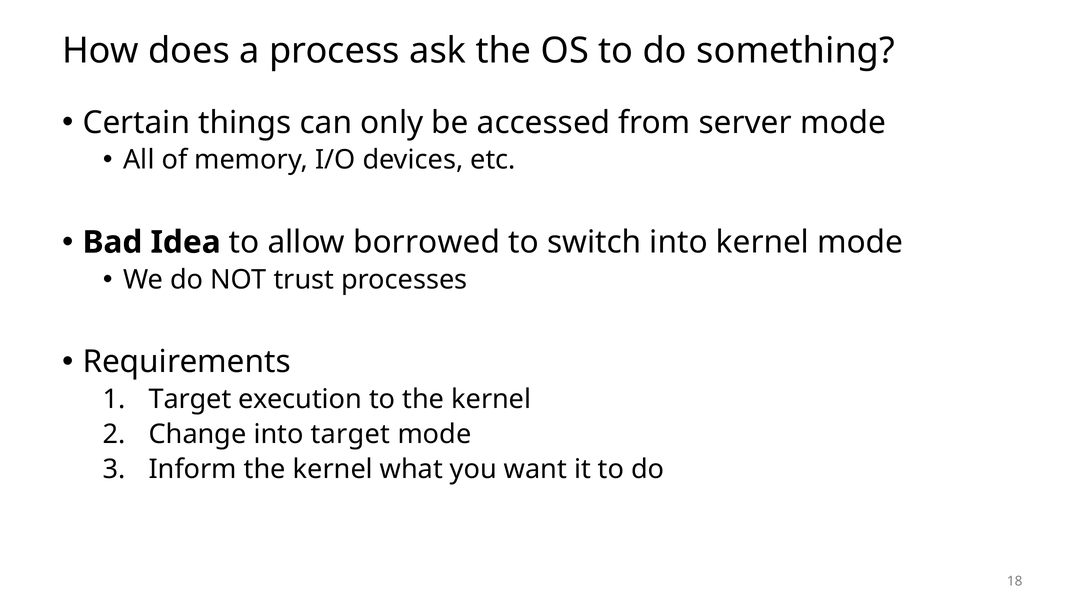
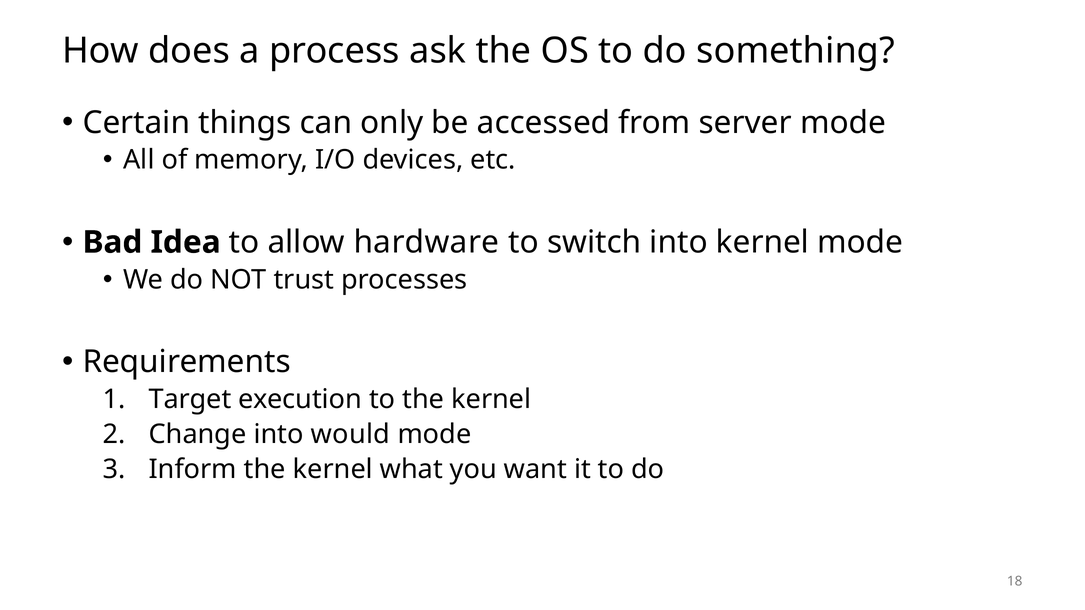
borrowed: borrowed -> hardware
into target: target -> would
